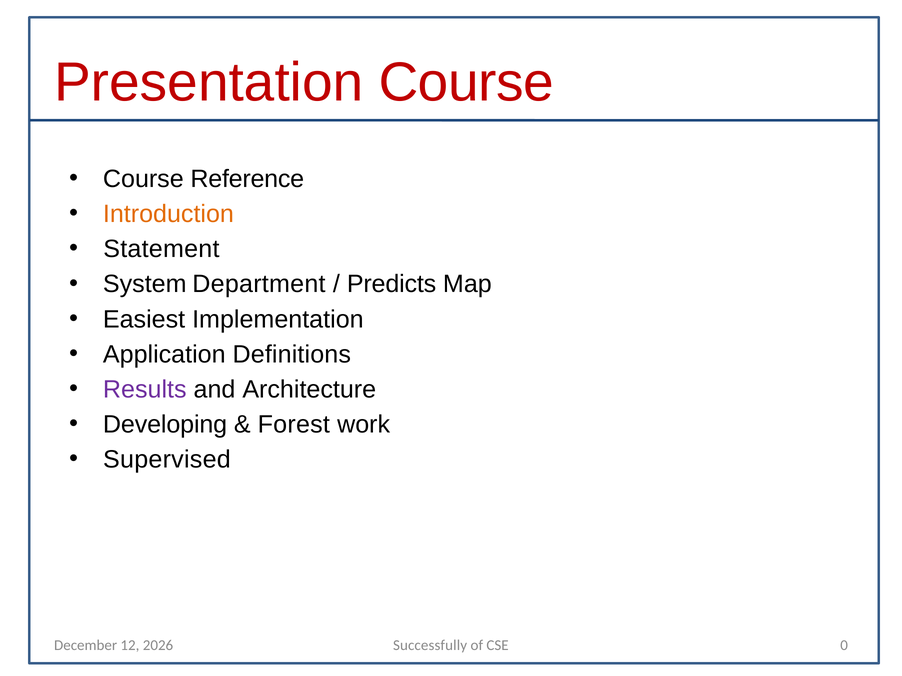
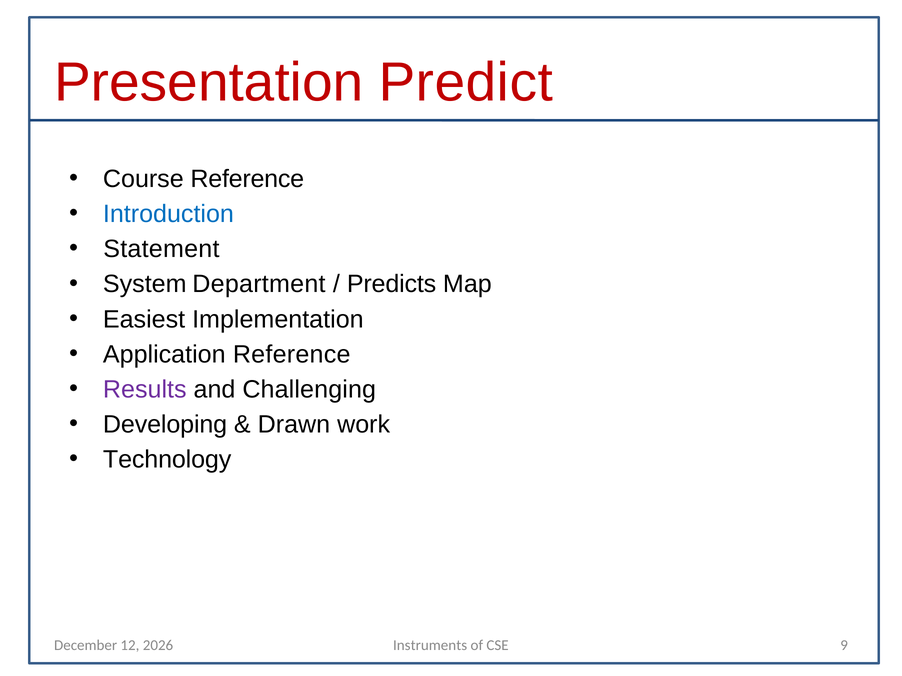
Presentation Course: Course -> Predict
Introduction colour: orange -> blue
Application Definitions: Definitions -> Reference
Architecture: Architecture -> Challenging
Forest: Forest -> Drawn
Supervised: Supervised -> Technology
Successfully: Successfully -> Instruments
0: 0 -> 9
